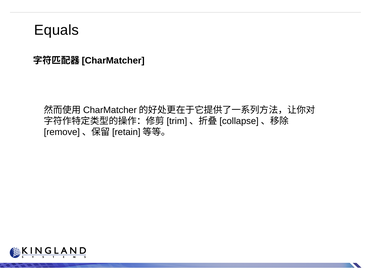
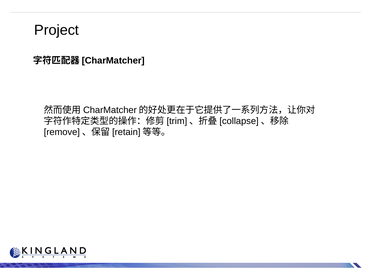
Equals: Equals -> Project
